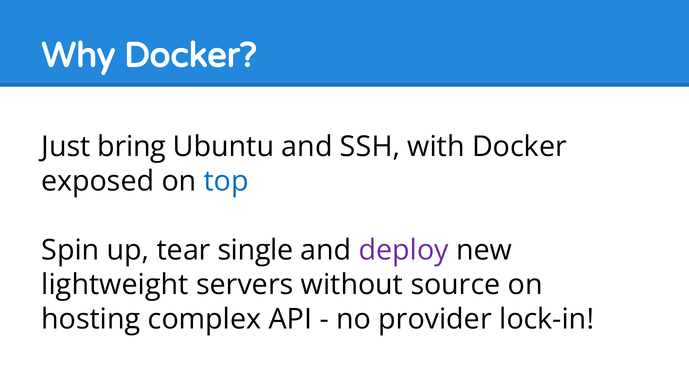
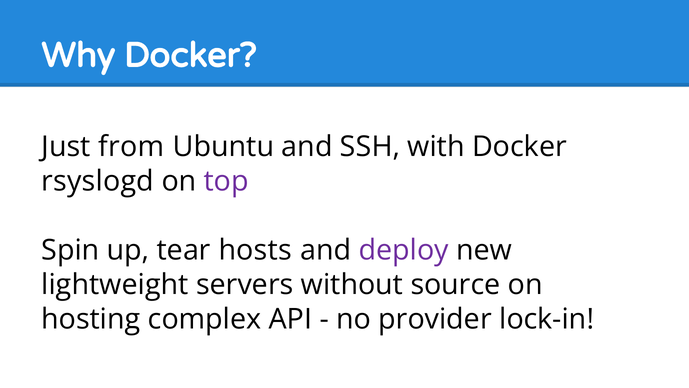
bring: bring -> from
exposed: exposed -> rsyslogd
top colour: blue -> purple
single: single -> hosts
